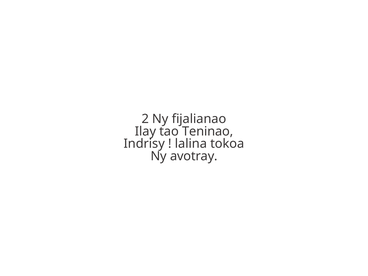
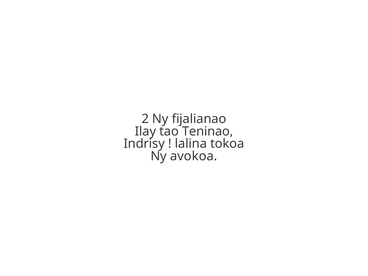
avotray: avotray -> avokoa
